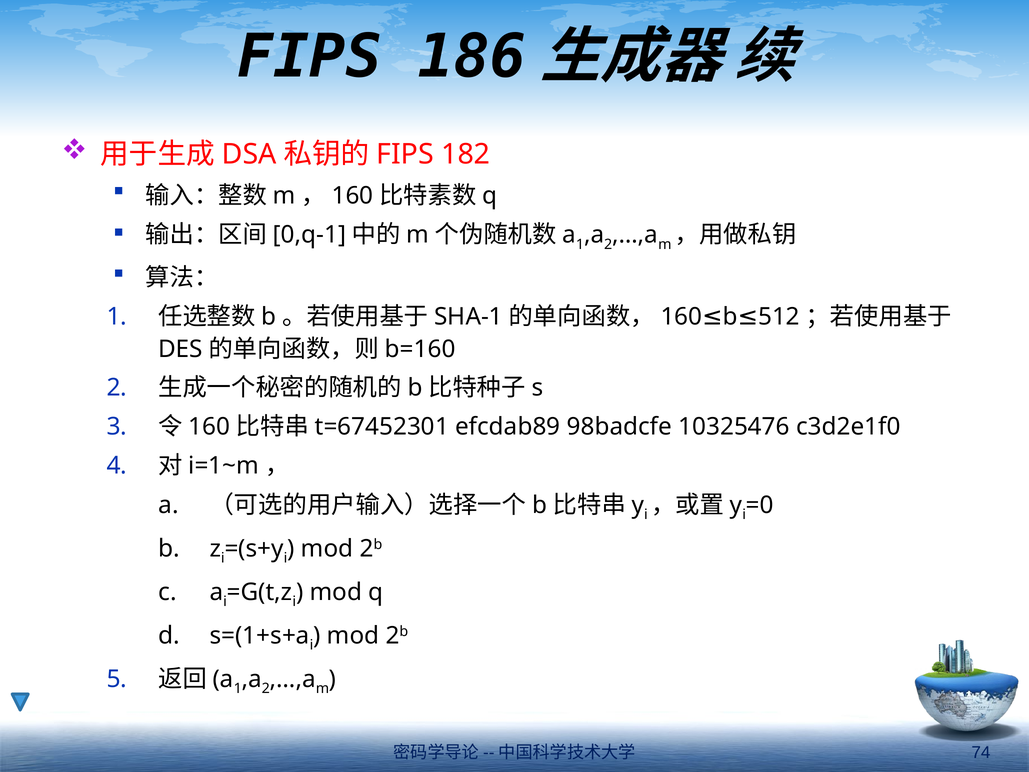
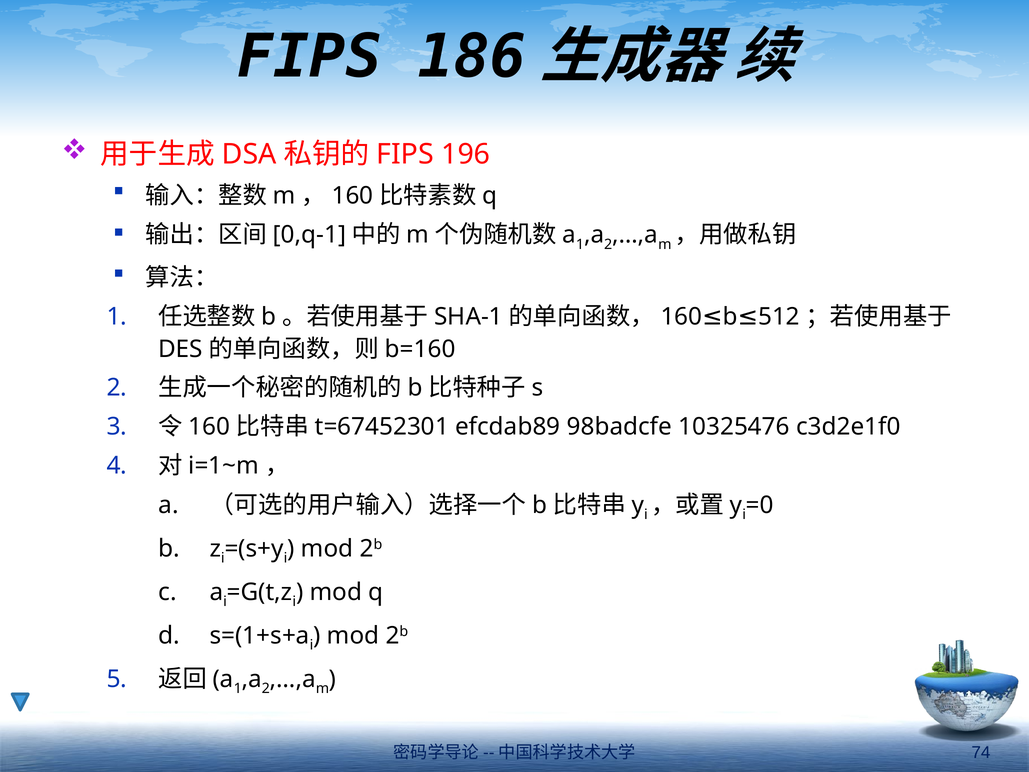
182: 182 -> 196
